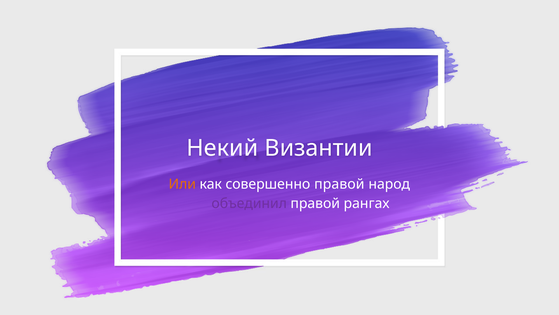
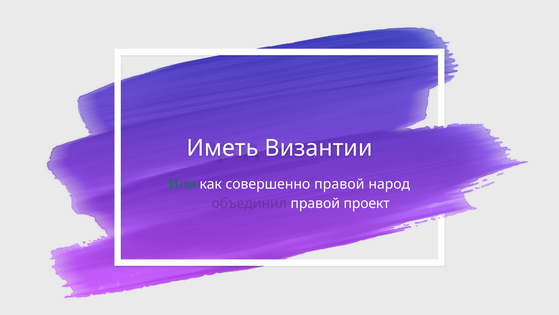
Некий: Некий -> Иметь
Или colour: orange -> green
рангах: рангах -> проект
